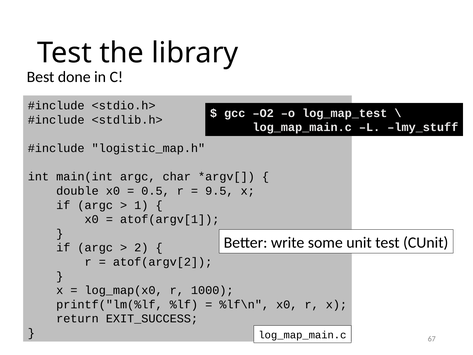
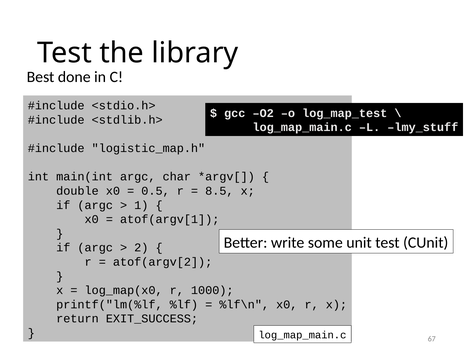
9.5: 9.5 -> 8.5
